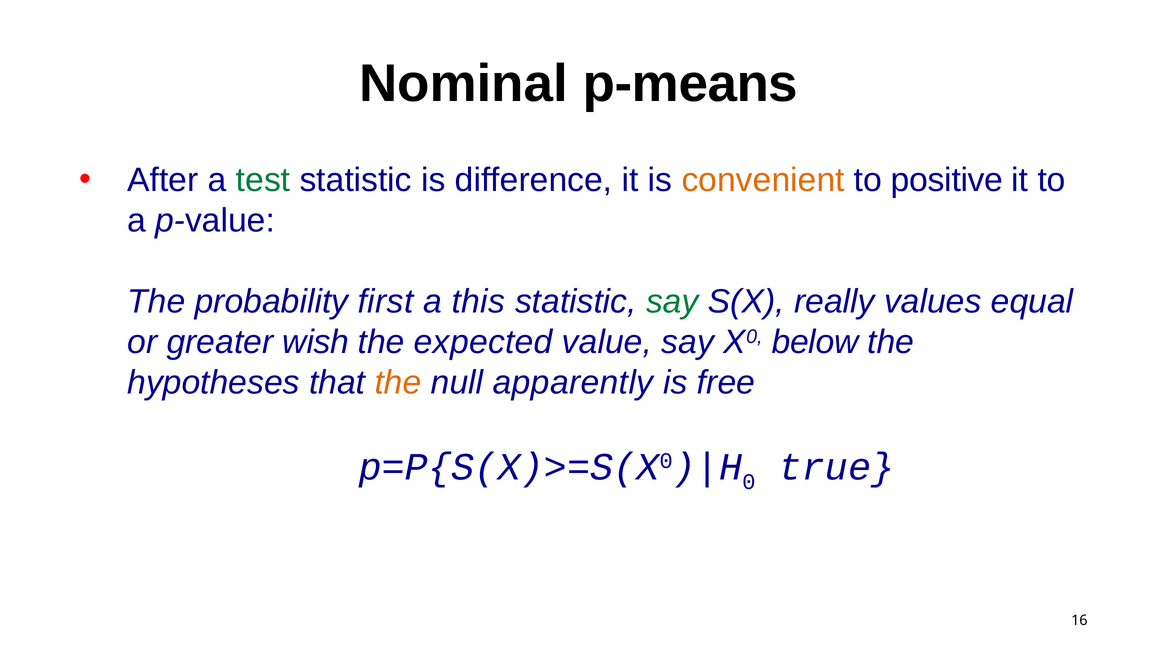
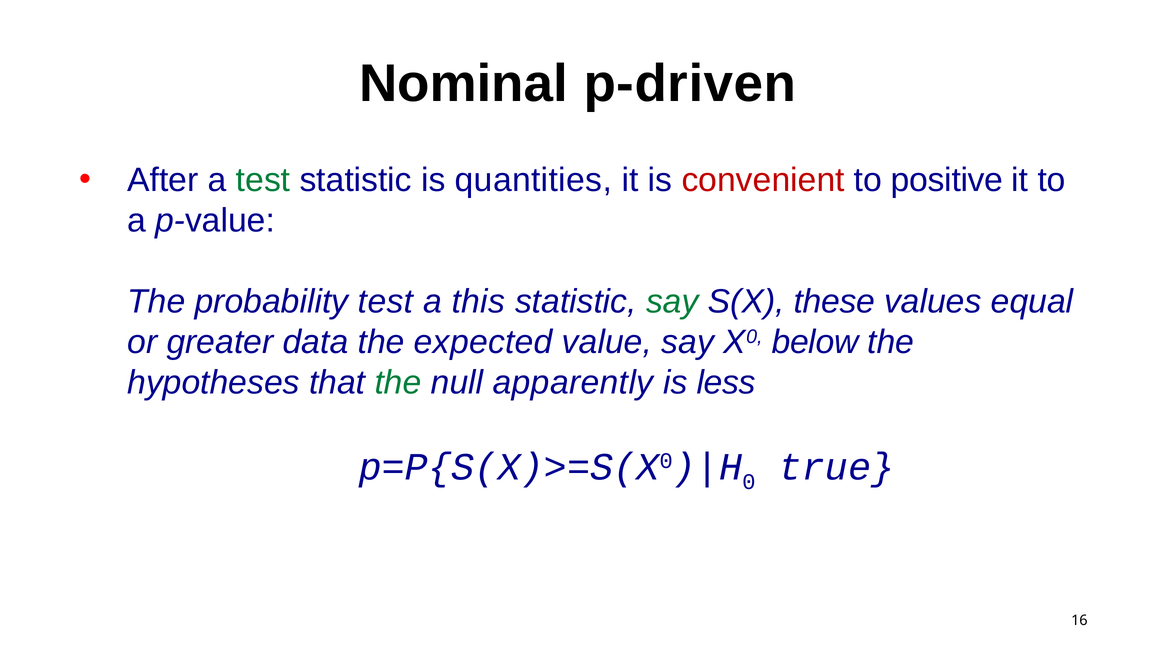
p-means: p-means -> p-driven
difference: difference -> quantities
convenient colour: orange -> red
probability first: first -> test
really: really -> these
wish: wish -> data
the at (398, 383) colour: orange -> green
free: free -> less
